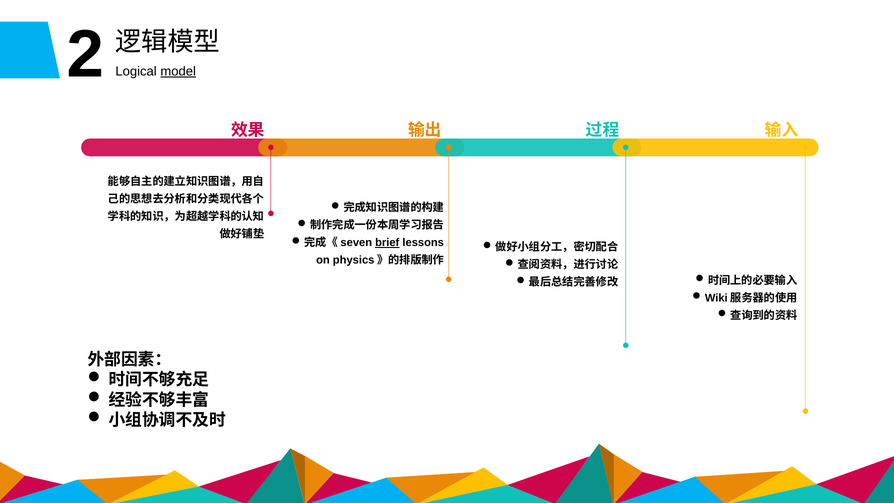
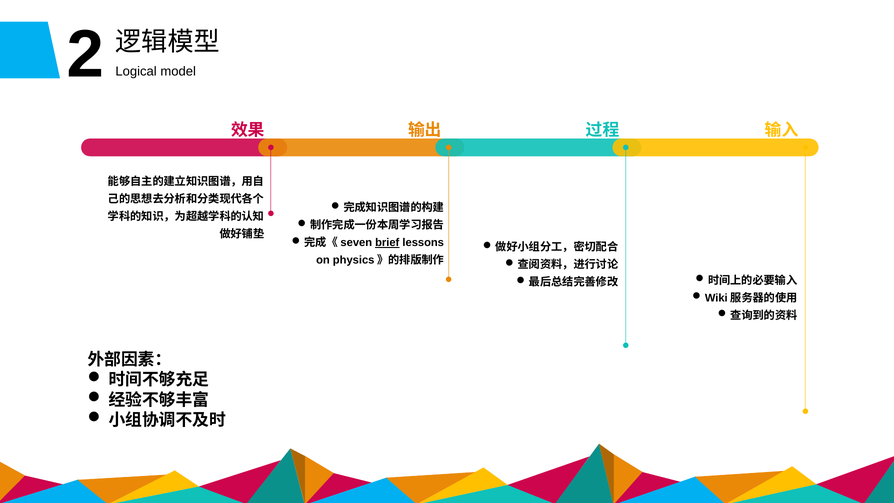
model underline: present -> none
